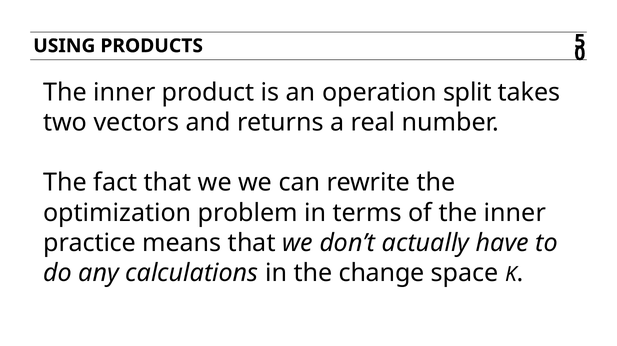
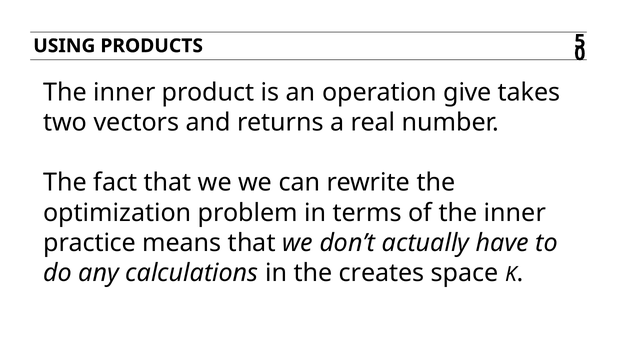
split: split -> give
change: change -> creates
